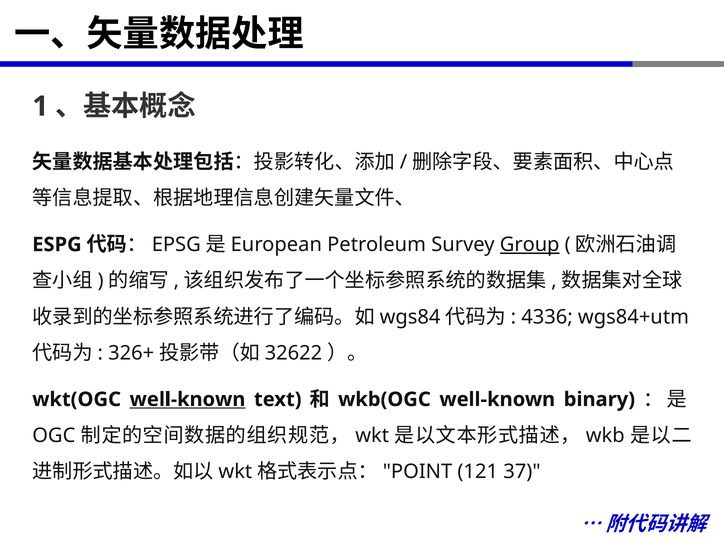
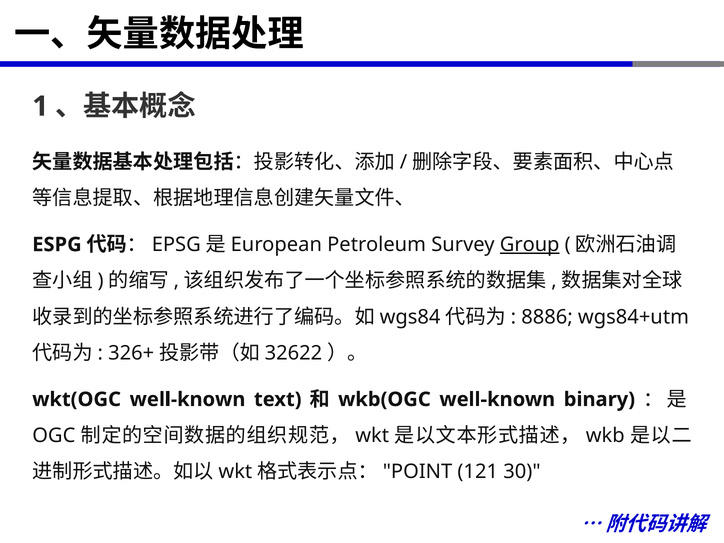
4336: 4336 -> 8886
well-known at (187, 399) underline: present -> none
37: 37 -> 30
